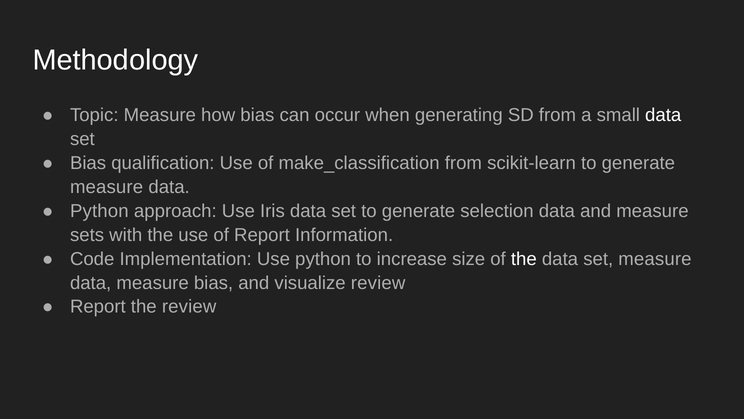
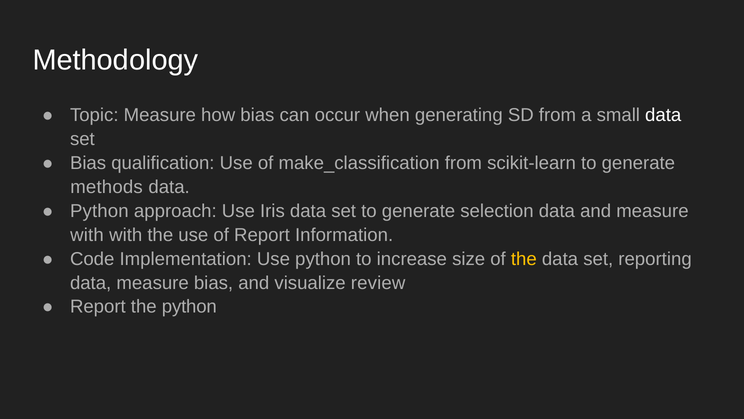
measure at (107, 187): measure -> methods
sets at (87, 235): sets -> with
the at (524, 259) colour: white -> yellow
set measure: measure -> reporting
the review: review -> python
